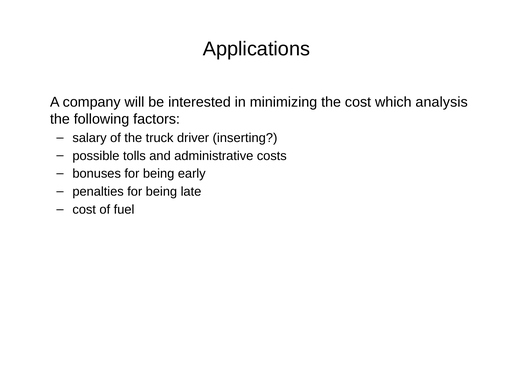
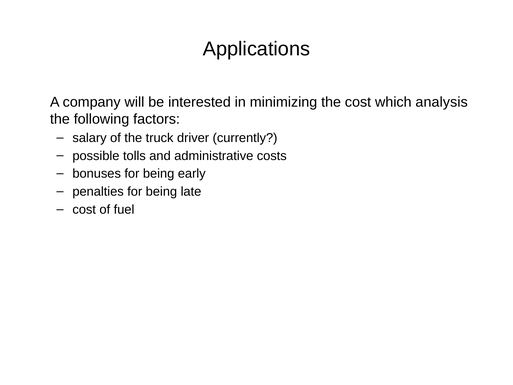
inserting: inserting -> currently
